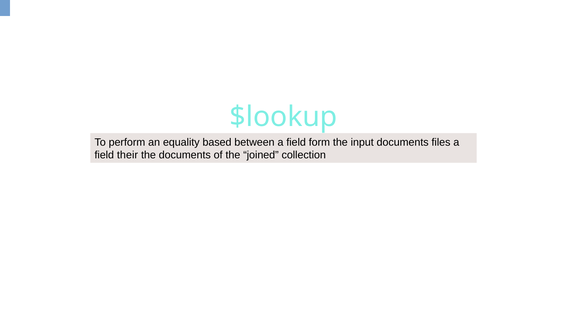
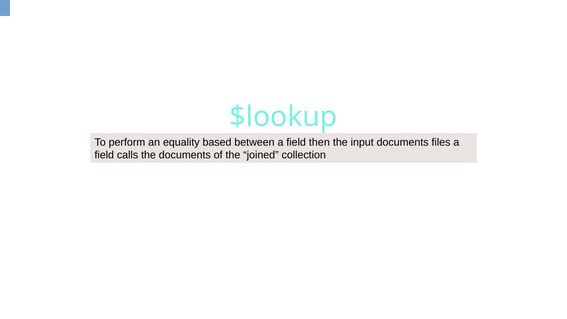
form: form -> then
their: their -> calls
